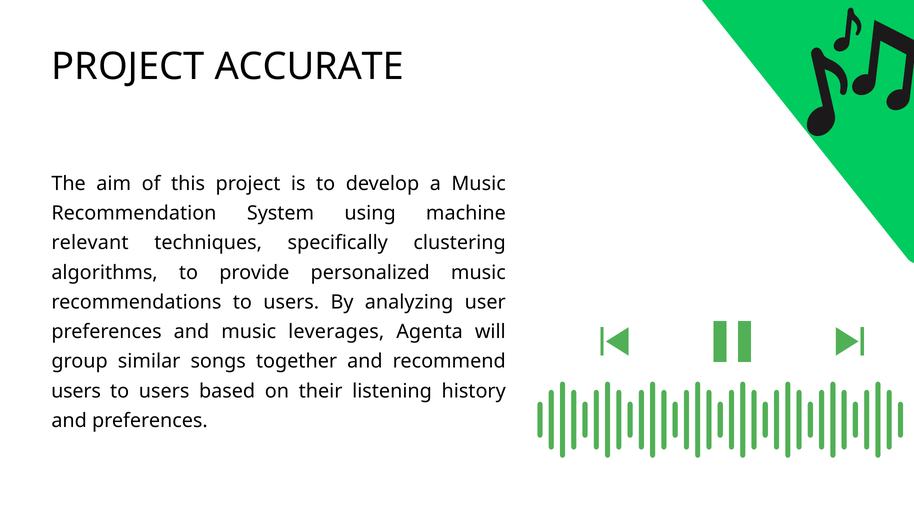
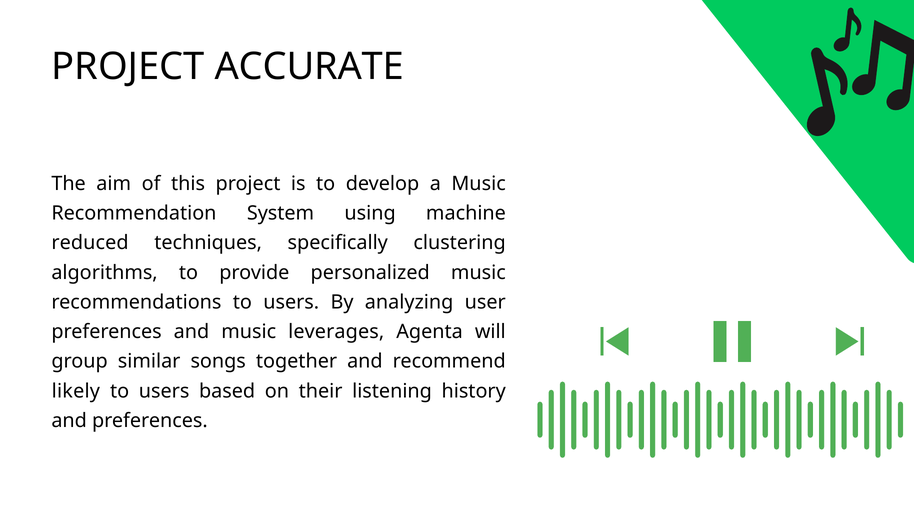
relevant: relevant -> reduced
users at (76, 391): users -> likely
